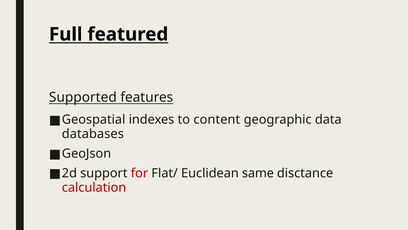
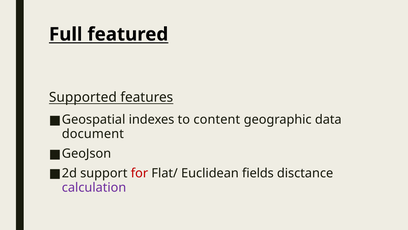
databases: databases -> document
same: same -> fields
calculation colour: red -> purple
